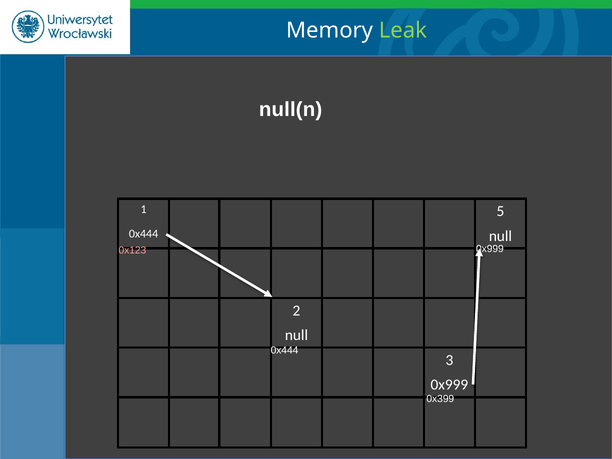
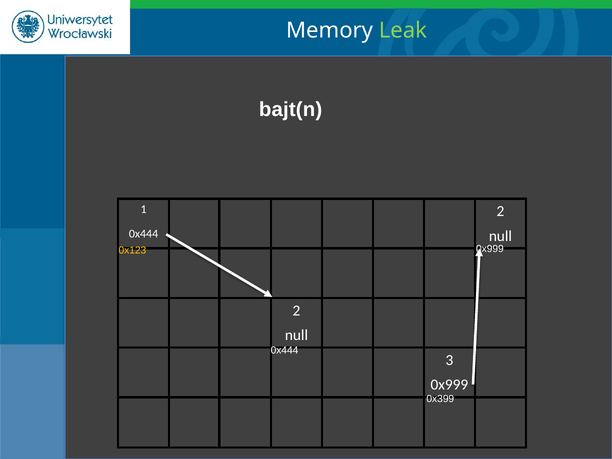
null(n: null(n -> bajt(n
1 5: 5 -> 2
0x123 colour: pink -> yellow
